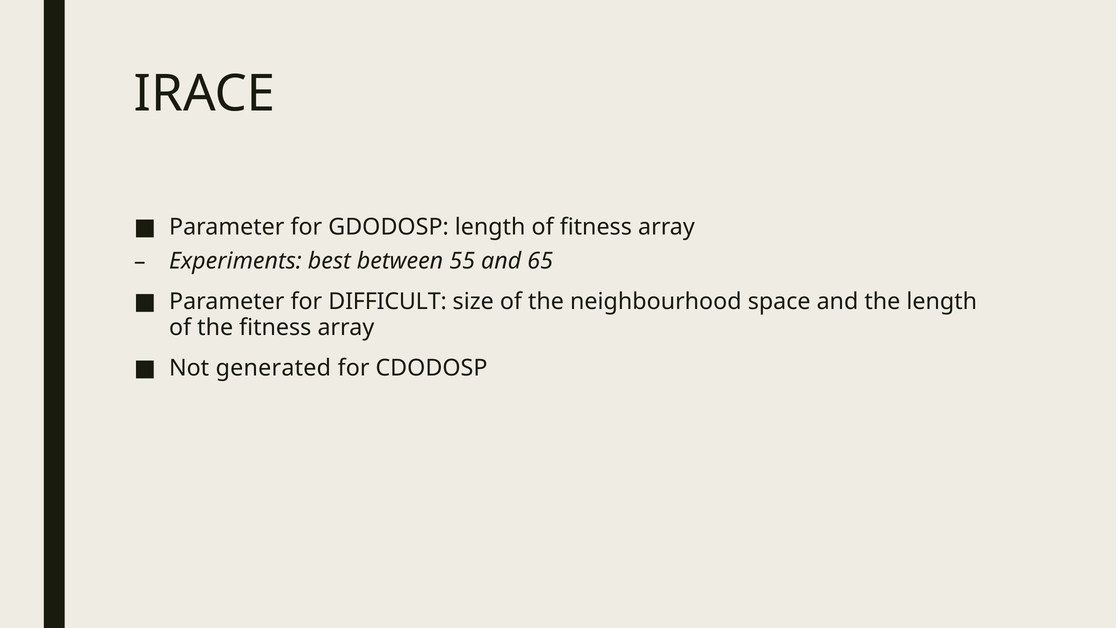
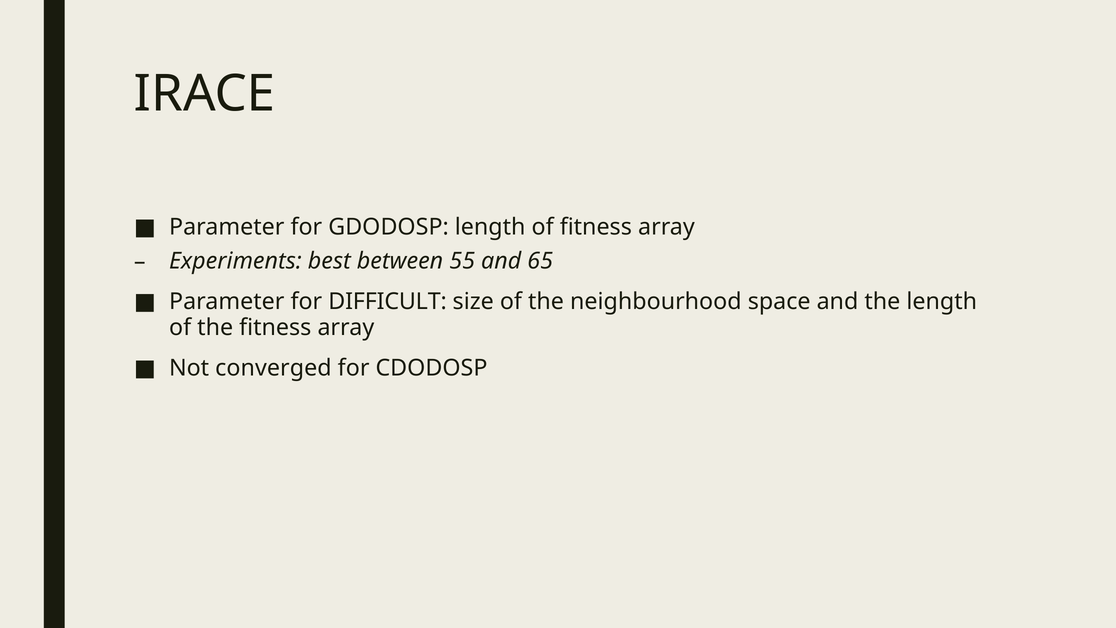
generated: generated -> converged
